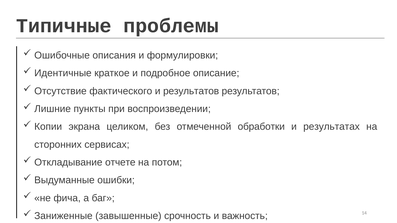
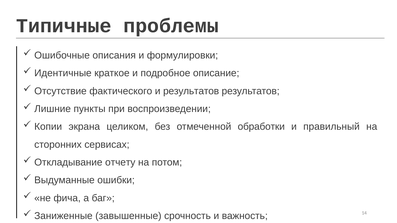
результатах: результатах -> правильный
отчете: отчете -> отчету
